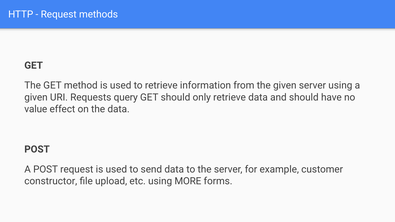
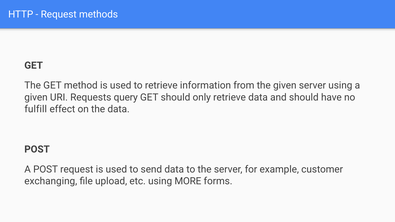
value: value -> fulfill
constructor: constructor -> exchanging
